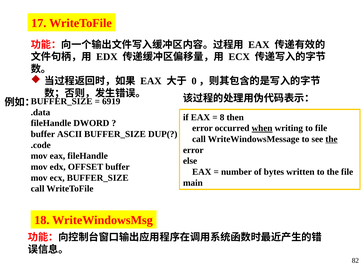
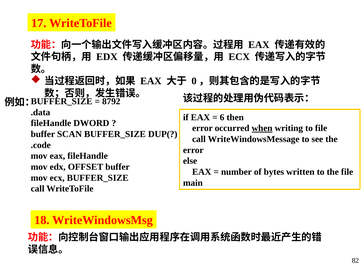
6919: 6919 -> 8792
8: 8 -> 6
ASCII: ASCII -> SCAN
the at (331, 139) underline: present -> none
